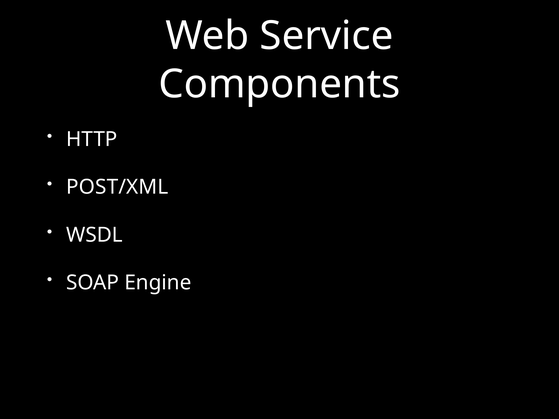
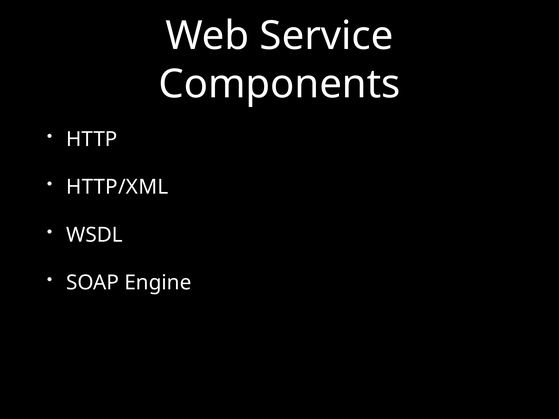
POST/XML: POST/XML -> HTTP/XML
